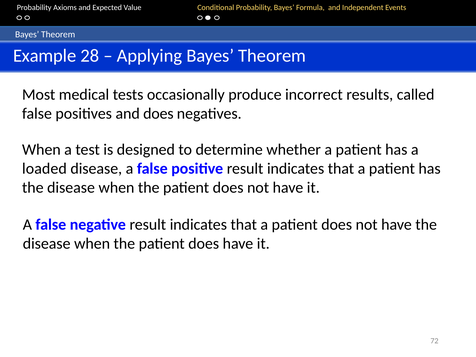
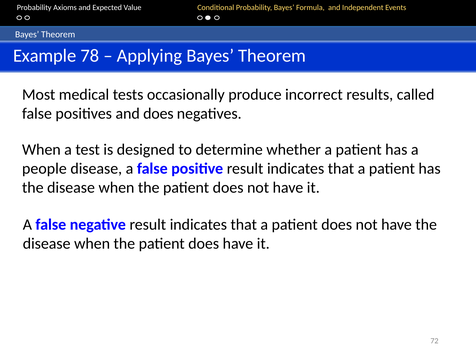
28: 28 -> 78
loaded: loaded -> people
